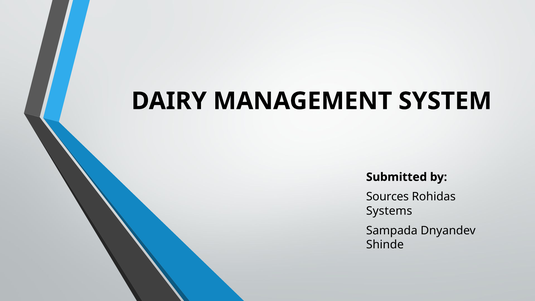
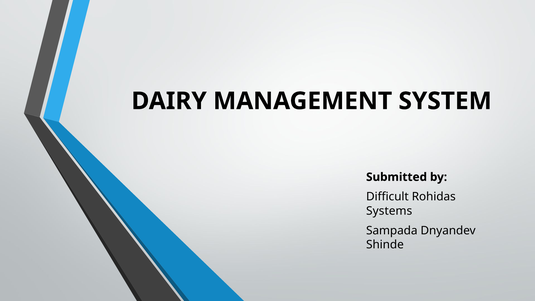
Sources: Sources -> Difficult
